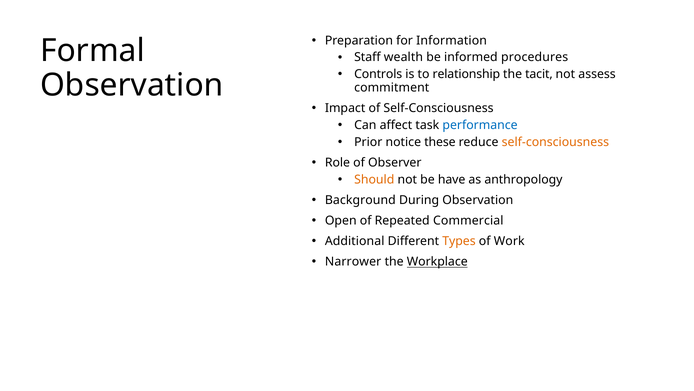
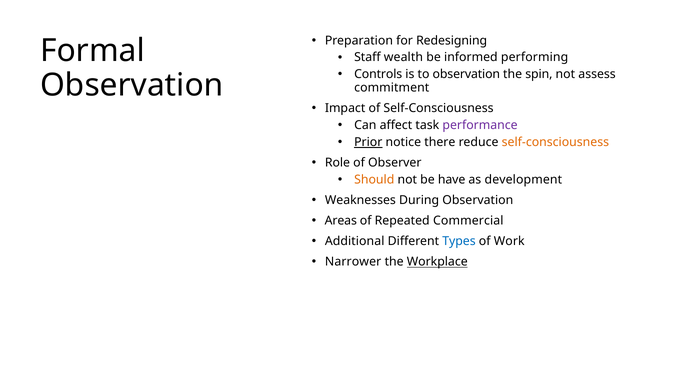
Information: Information -> Redesigning
procedures: procedures -> performing
to relationship: relationship -> observation
tacit: tacit -> spin
performance colour: blue -> purple
Prior underline: none -> present
these: these -> there
anthropology: anthropology -> development
Background: Background -> Weaknesses
Open: Open -> Areas
Types colour: orange -> blue
